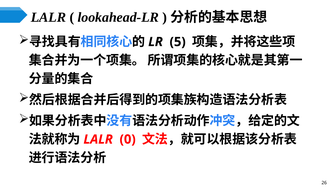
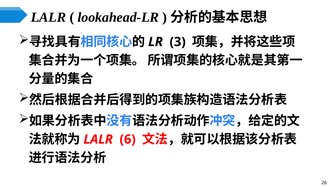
5: 5 -> 3
0: 0 -> 6
